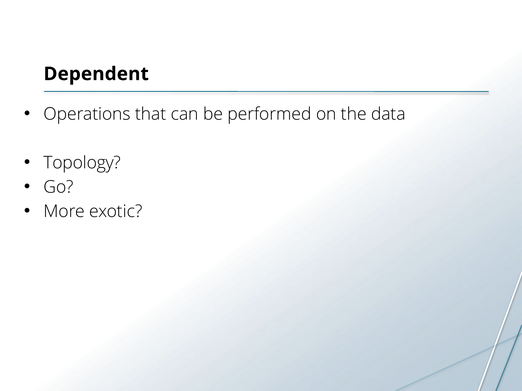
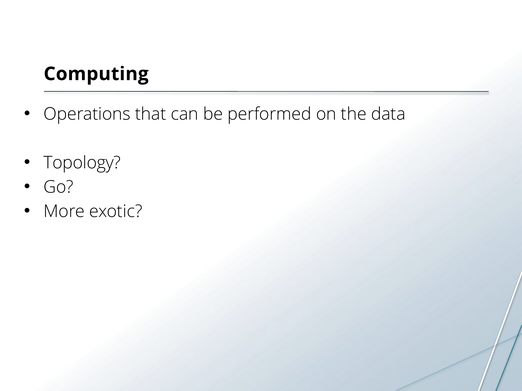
Dependent: Dependent -> Computing
